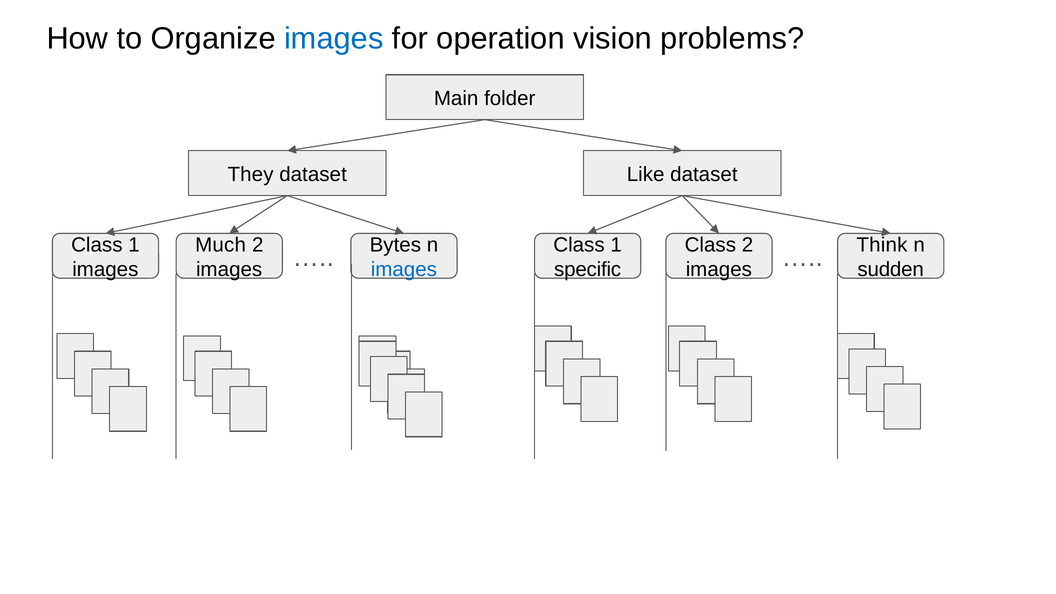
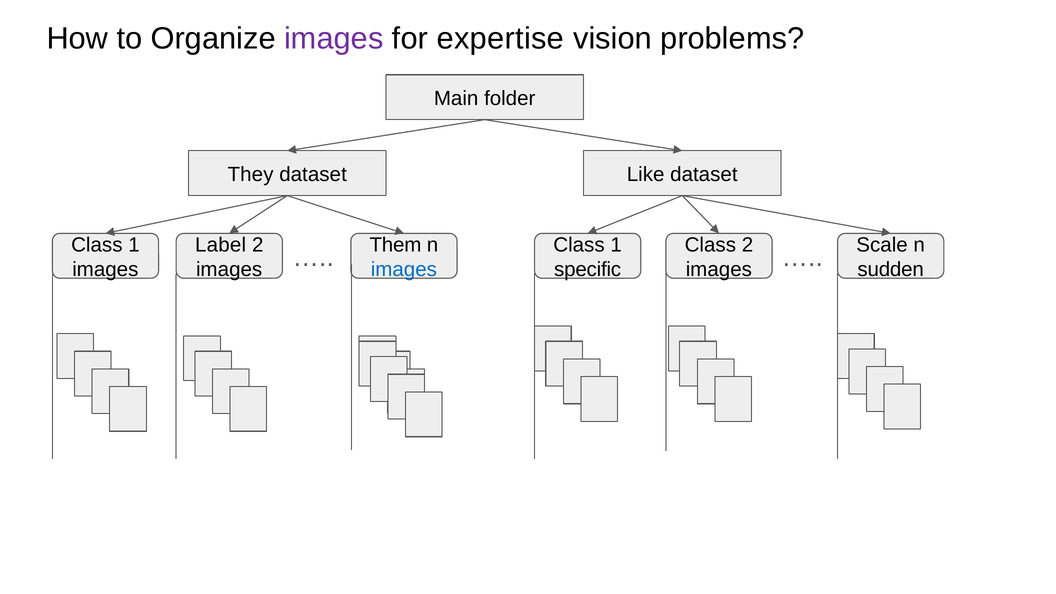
images at (334, 39) colour: blue -> purple
operation: operation -> expertise
Much: Much -> Label
Bytes: Bytes -> Them
Think: Think -> Scale
